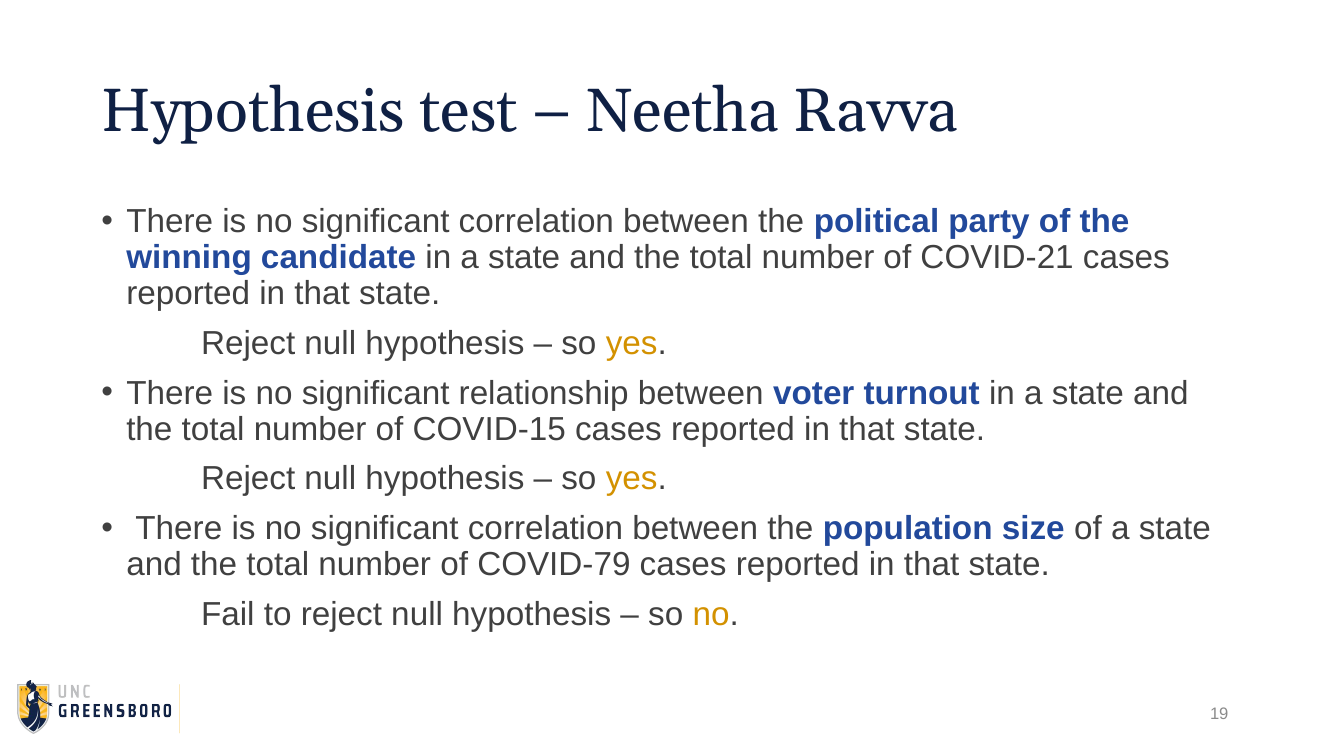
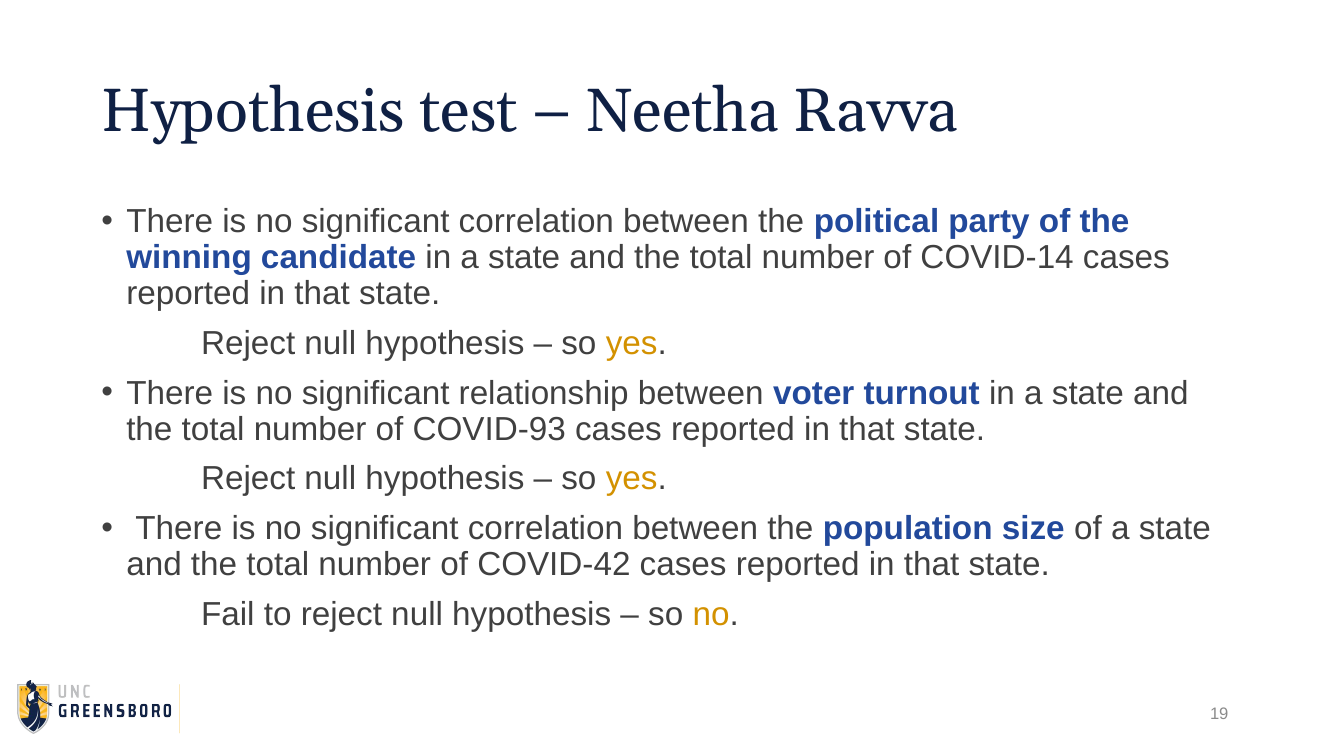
COVID-21: COVID-21 -> COVID-14
COVID-15: COVID-15 -> COVID-93
COVID-79: COVID-79 -> COVID-42
